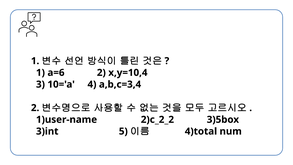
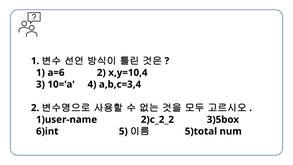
3)int: 3)int -> 6)int
4)total: 4)total -> 5)total
